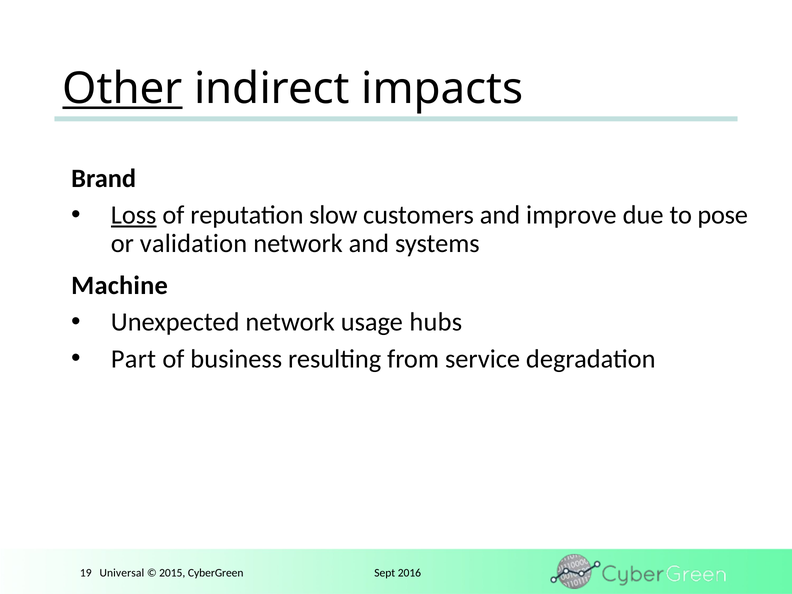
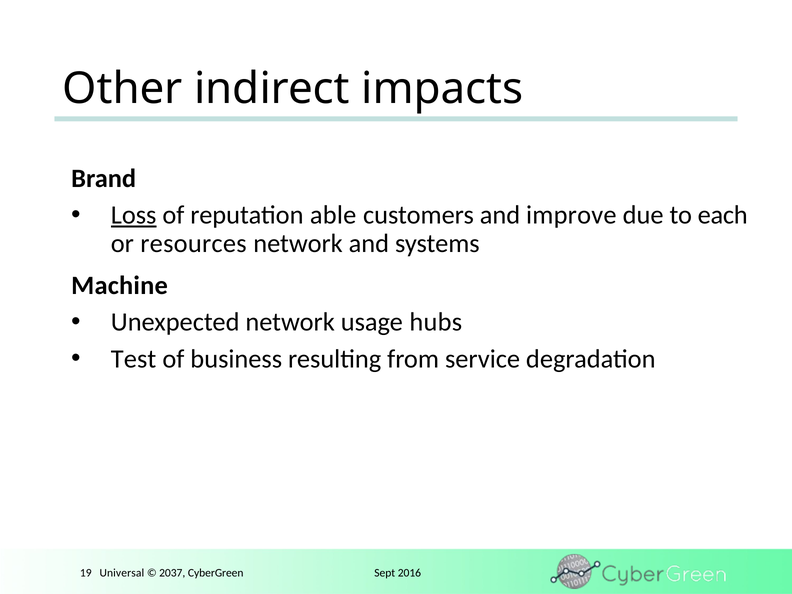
Other underline: present -> none
slow: slow -> able
pose: pose -> each
validation: validation -> resources
Part: Part -> Test
2015: 2015 -> 2037
